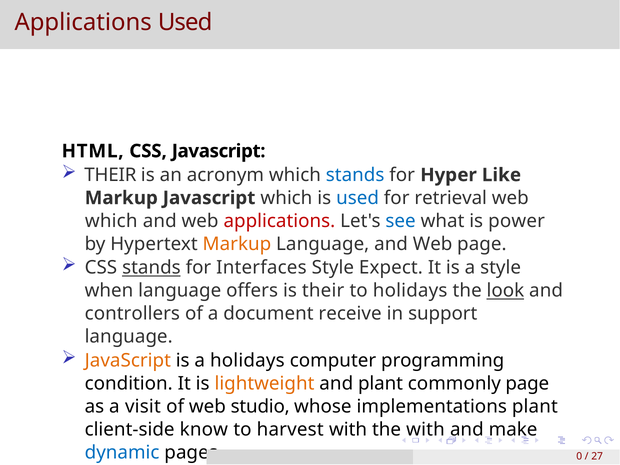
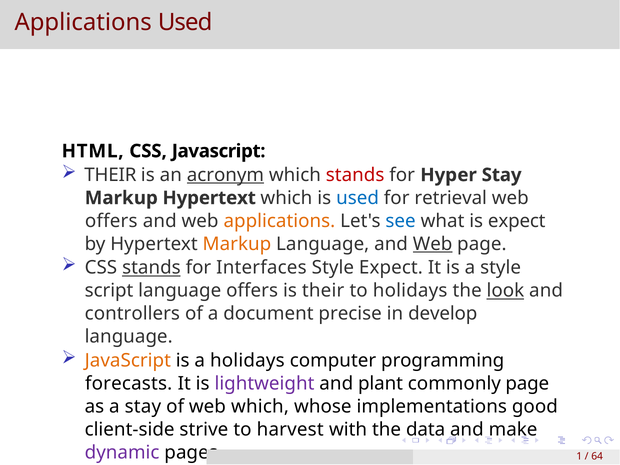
acronym underline: none -> present
stands at (355, 175) colour: blue -> red
Hyper Like: Like -> Stay
Markup Javascript: Javascript -> Hypertext
which at (111, 221): which -> offers
applications at (279, 221) colour: red -> orange
is power: power -> expect
Web at (433, 244) underline: none -> present
when: when -> script
receive: receive -> precise
support: support -> develop
condition: condition -> forecasts
lightweight colour: orange -> purple
a visit: visit -> stay
web studio: studio -> which
implementations plant: plant -> good
know: know -> strive
the with: with -> data
dynamic colour: blue -> purple
0: 0 -> 1
27: 27 -> 64
